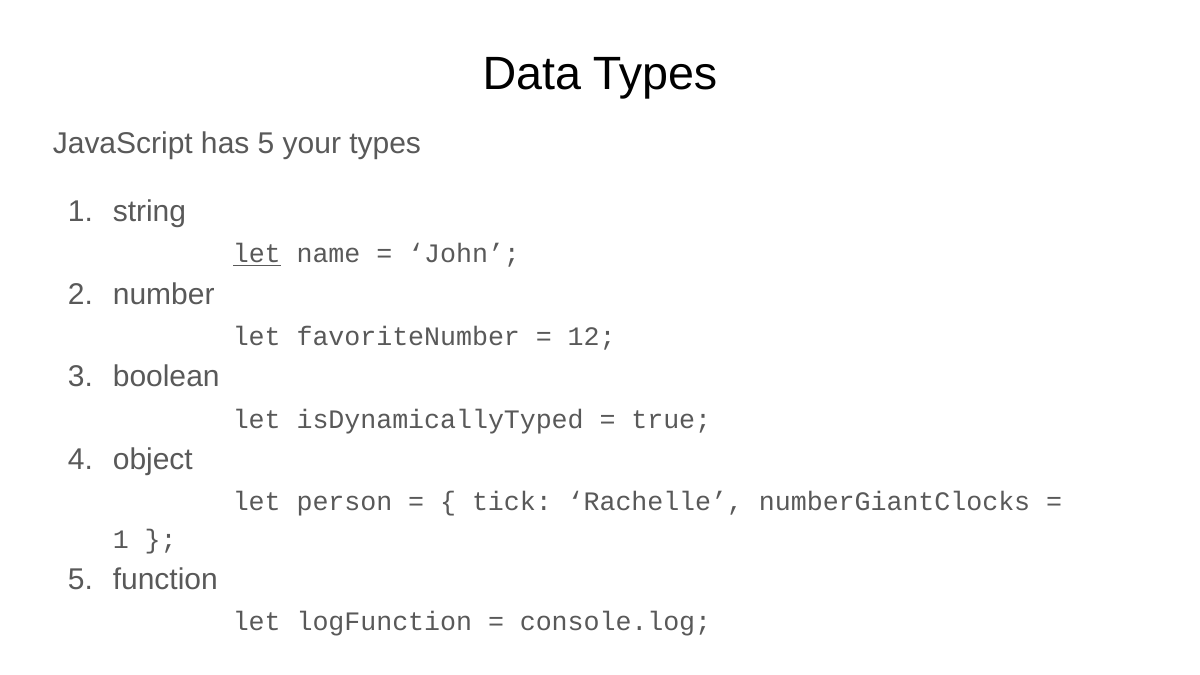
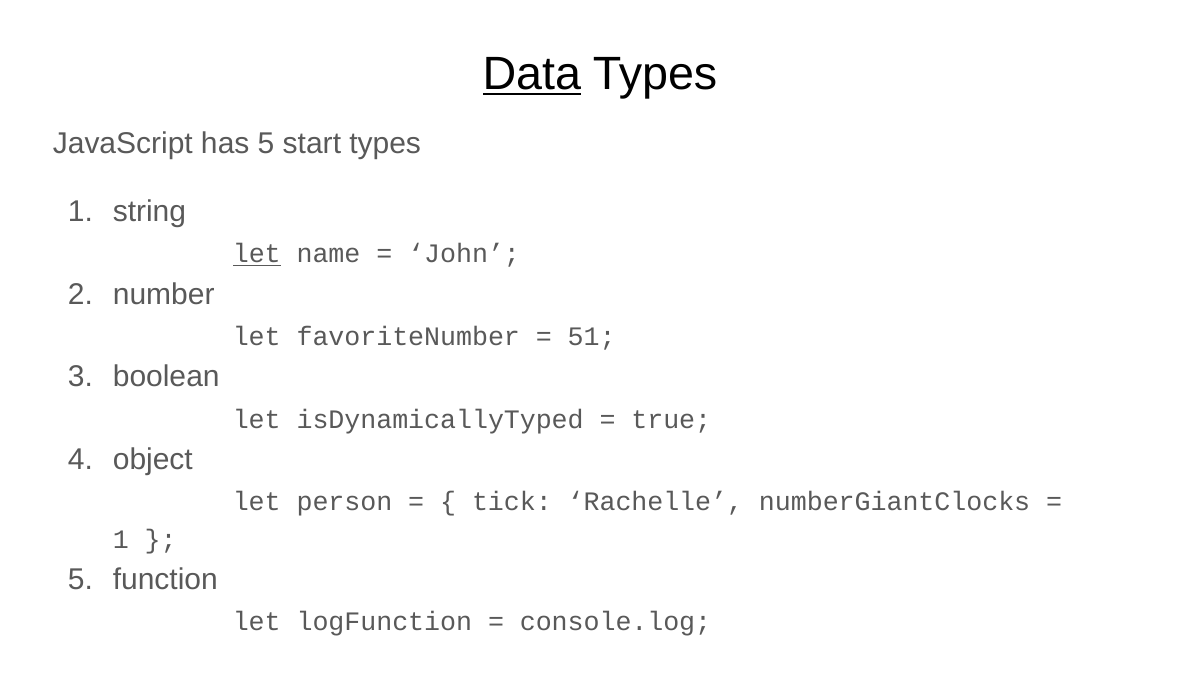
Data underline: none -> present
your: your -> start
12: 12 -> 51
